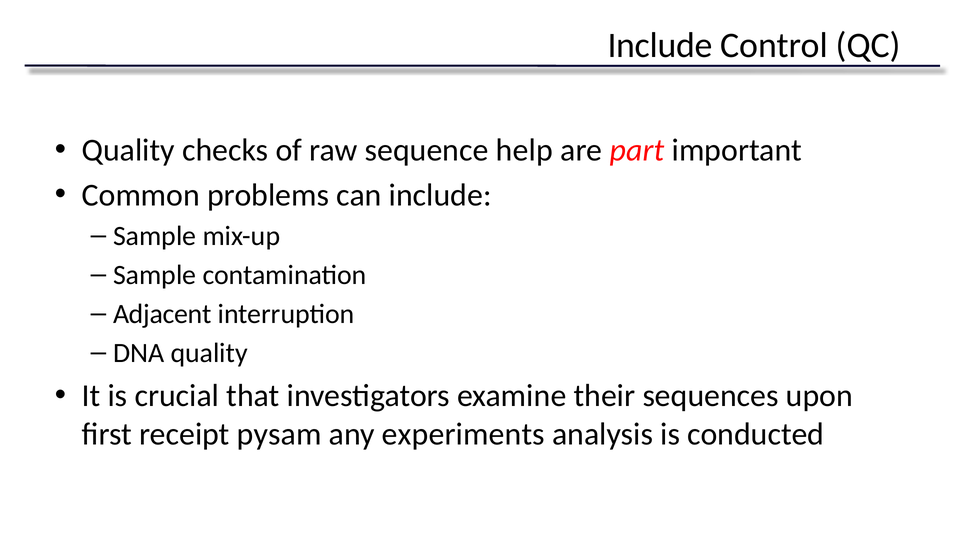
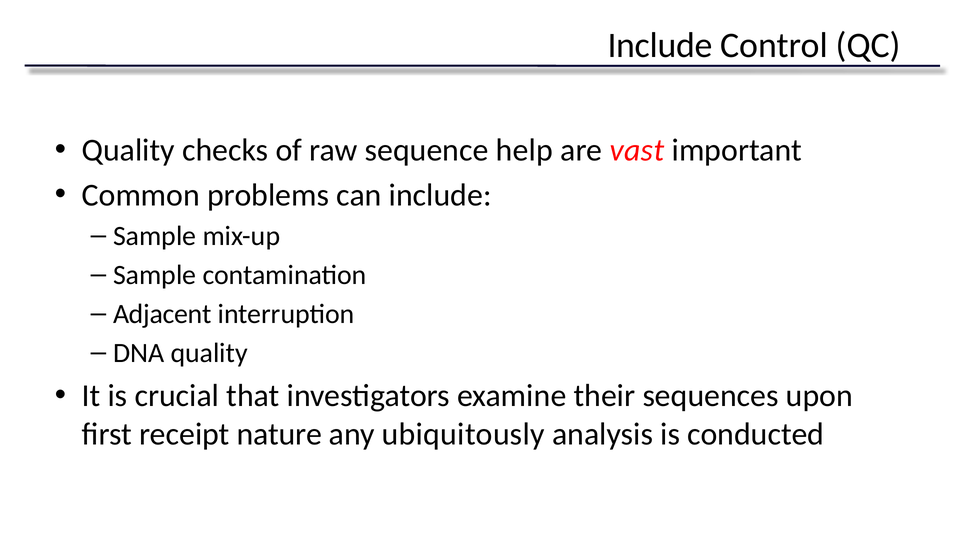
part: part -> vast
pysam: pysam -> nature
experiments: experiments -> ubiquitously
